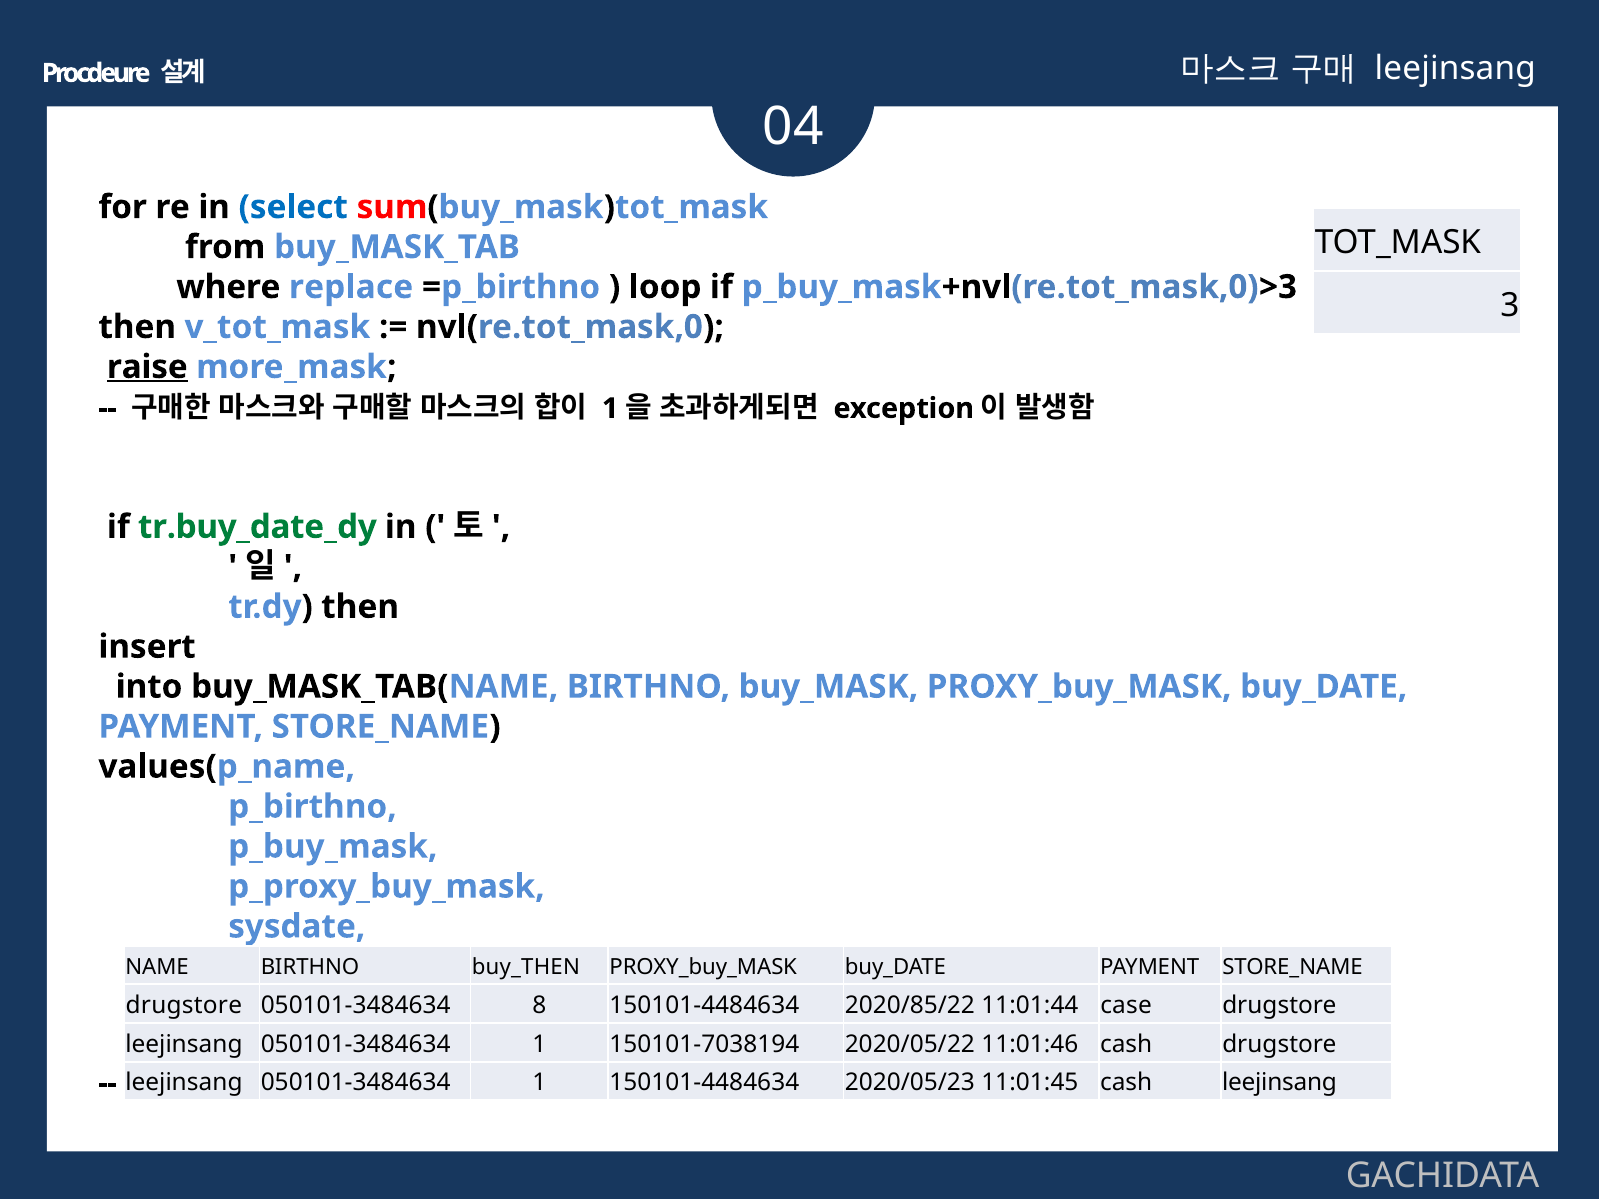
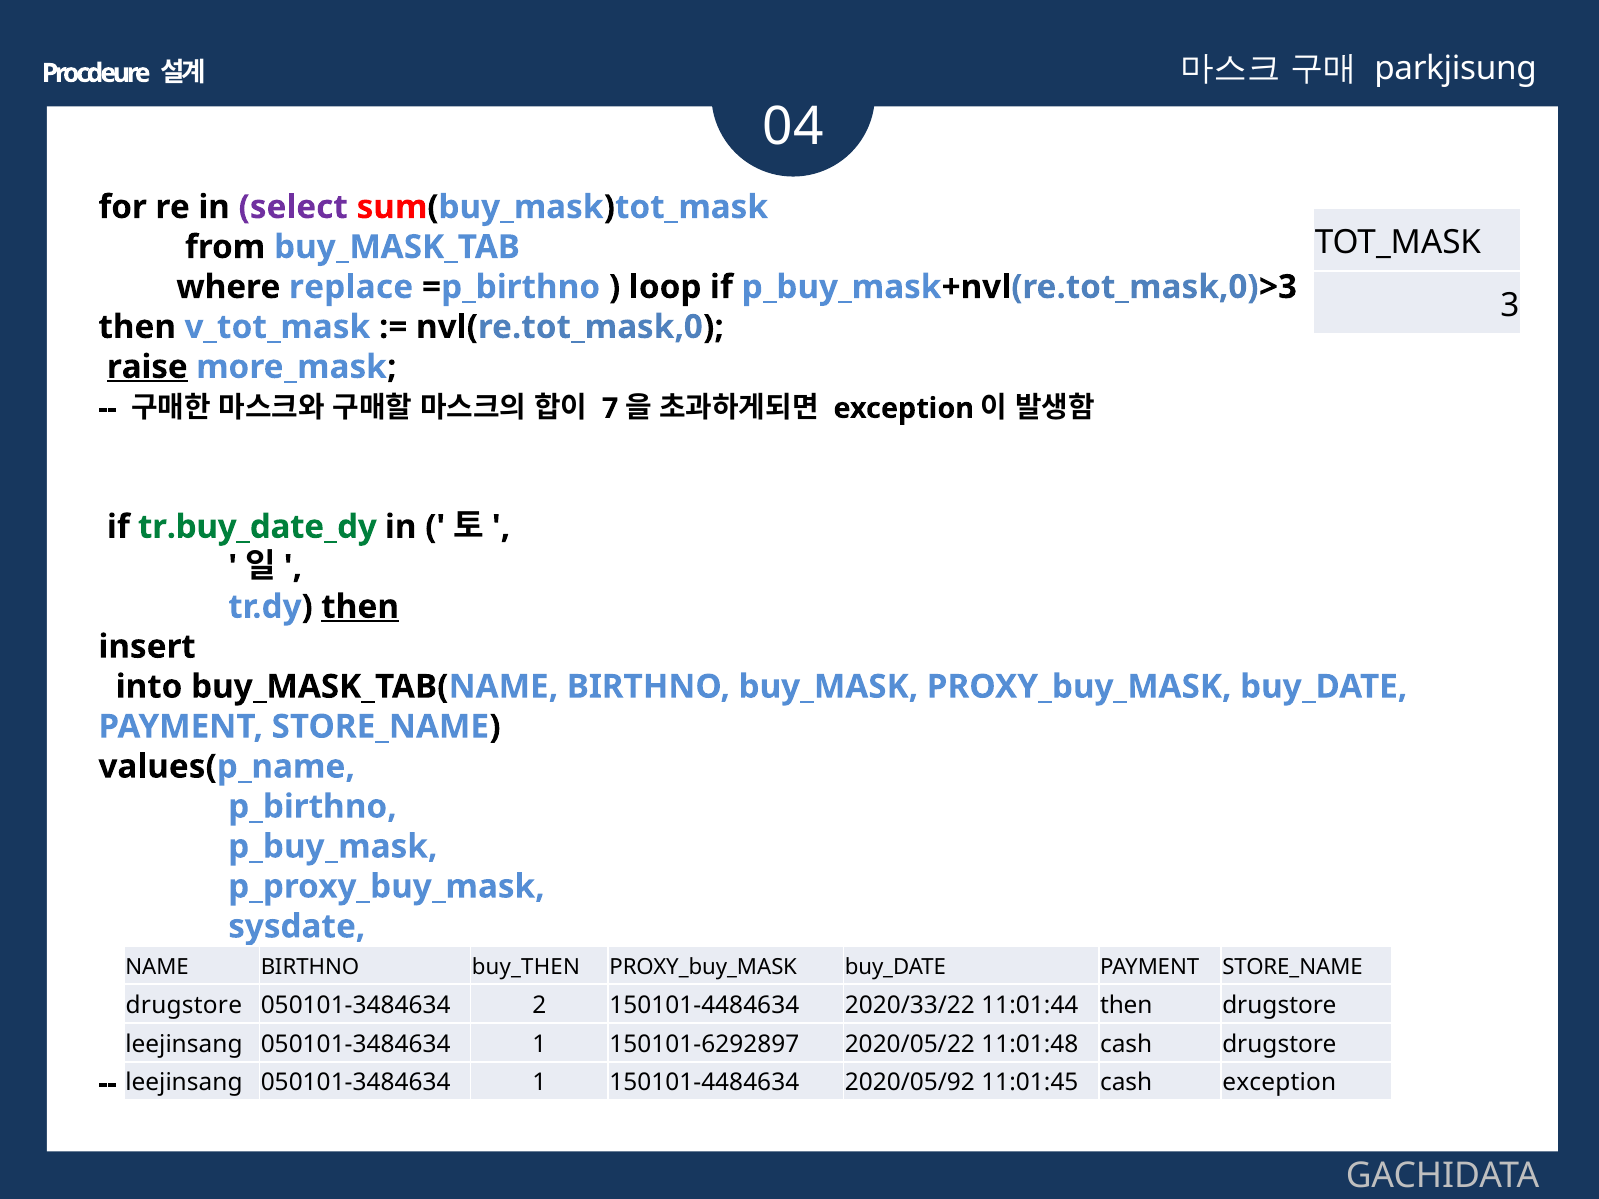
leejinsang at (1455, 68): leejinsang -> parkjisung
select colour: blue -> purple
1 at (610, 408): 1 -> 7
then at (360, 607) underline: none -> present
8: 8 -> 2
2020/85/22: 2020/85/22 -> 2020/33/22
11:01:44 case: case -> then
150101-7038194: 150101-7038194 -> 150101-6292897
11:01:46: 11:01:46 -> 11:01:48
2020/05/23: 2020/05/23 -> 2020/05/92
cash leejinsang: leejinsang -> exception
